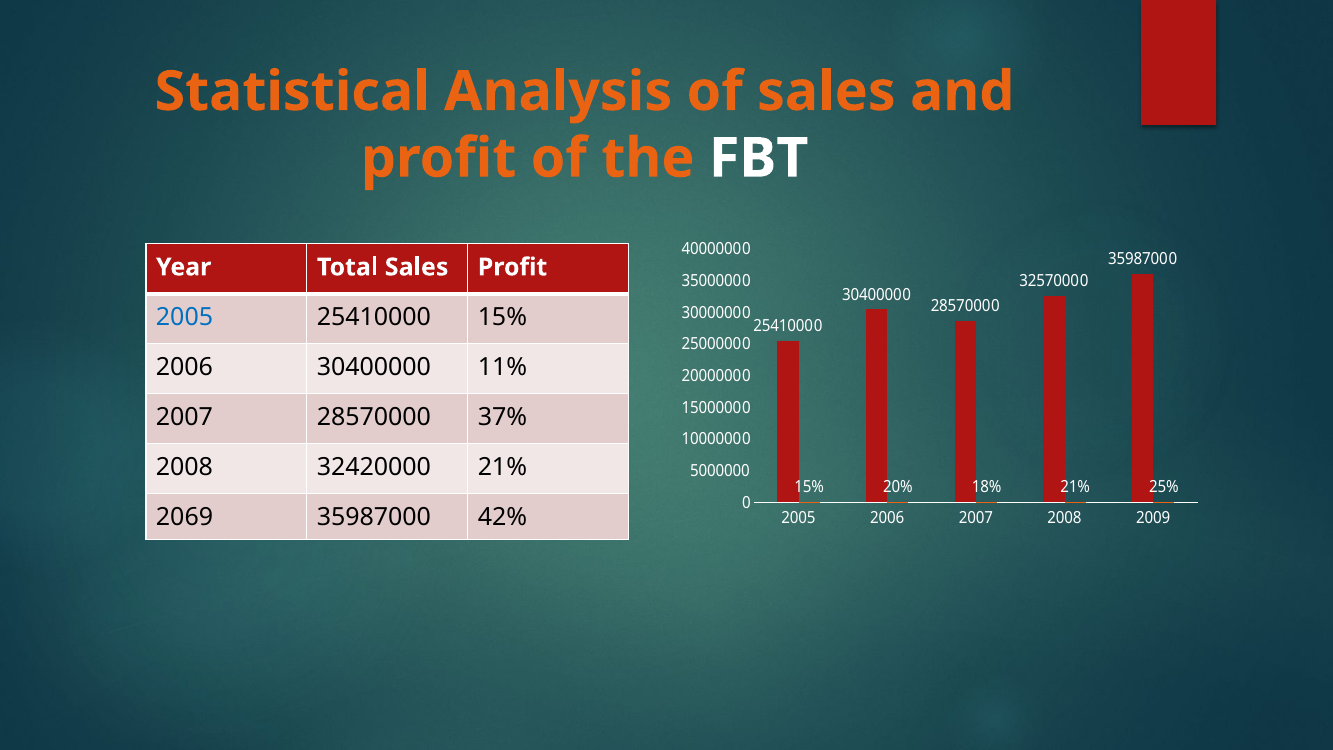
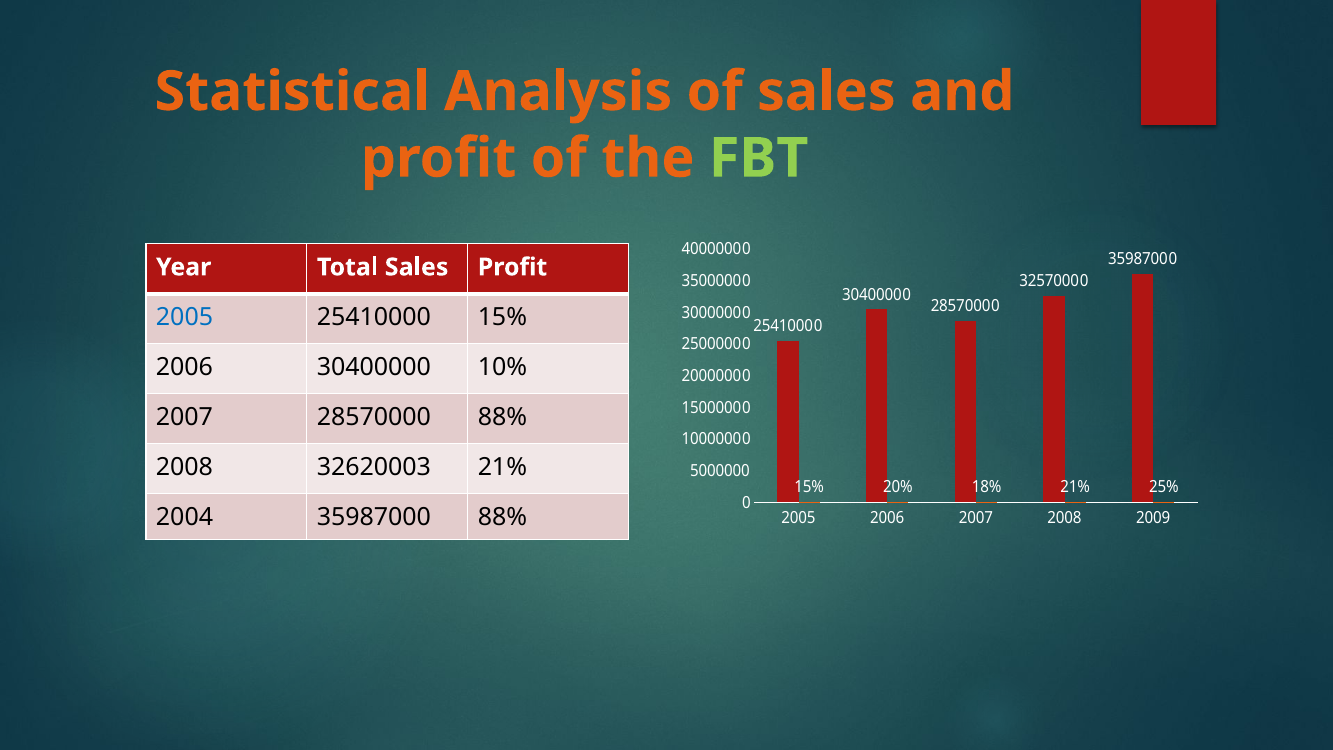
FBT colour: white -> light green
11%: 11% -> 10%
28570000 37%: 37% -> 88%
32420000: 32420000 -> 32620003
2069: 2069 -> 2004
35987000 42%: 42% -> 88%
